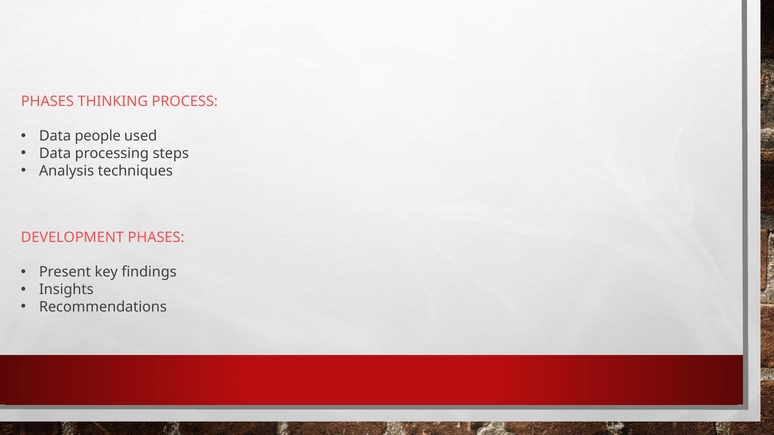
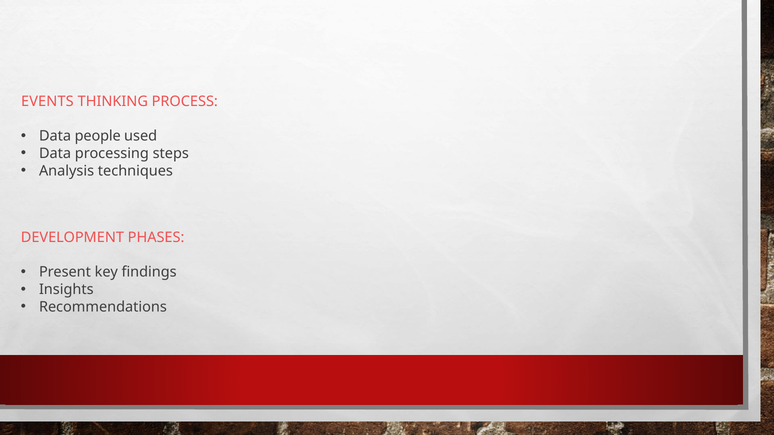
PHASES at (47, 101): PHASES -> EVENTS
